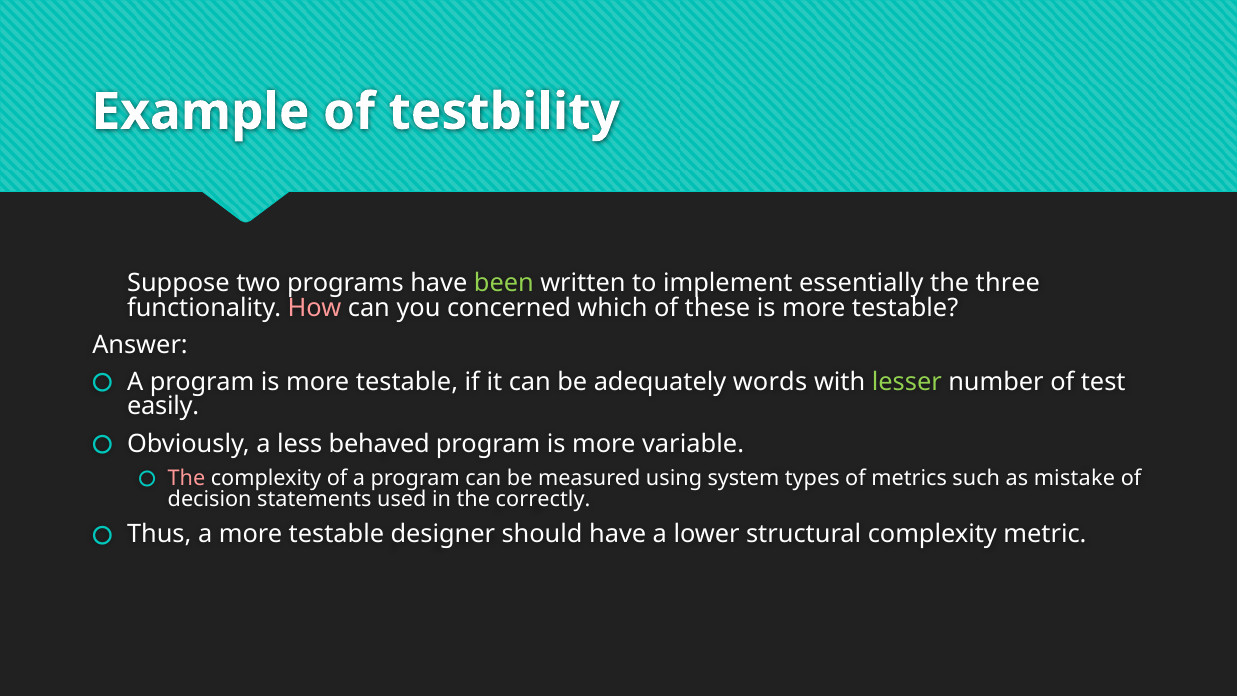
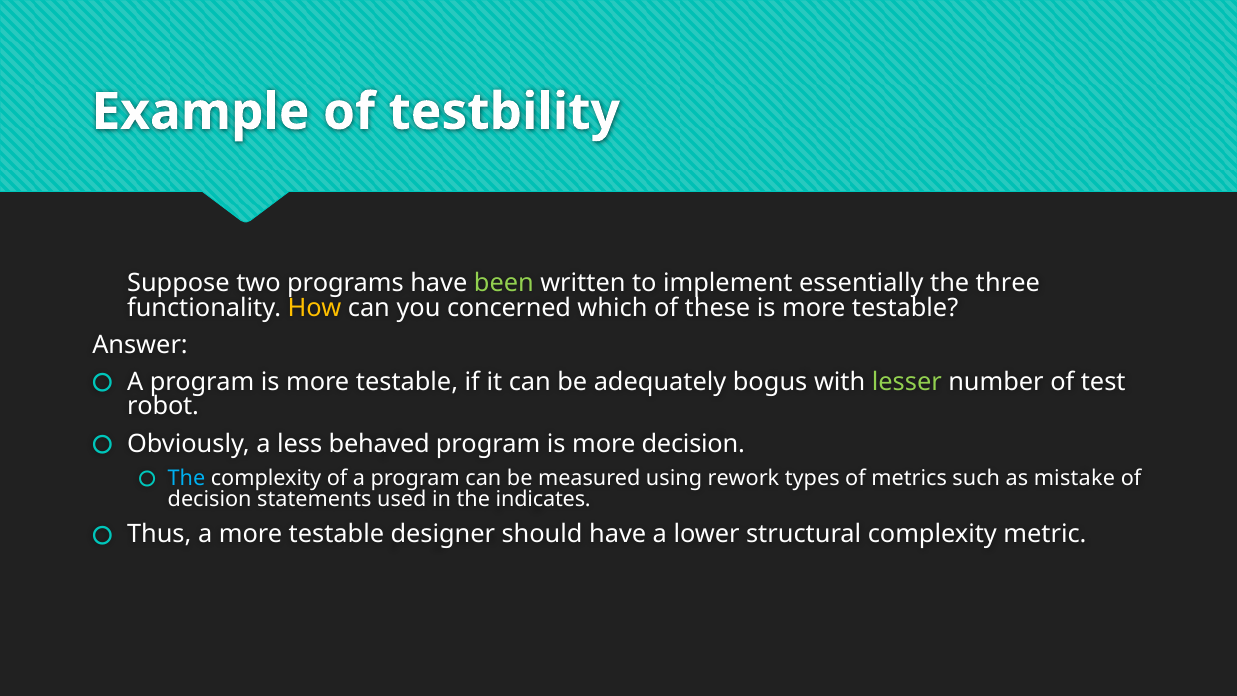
How colour: pink -> yellow
words: words -> bogus
easily: easily -> robot
more variable: variable -> decision
The at (187, 478) colour: pink -> light blue
system: system -> rework
correctly: correctly -> indicates
